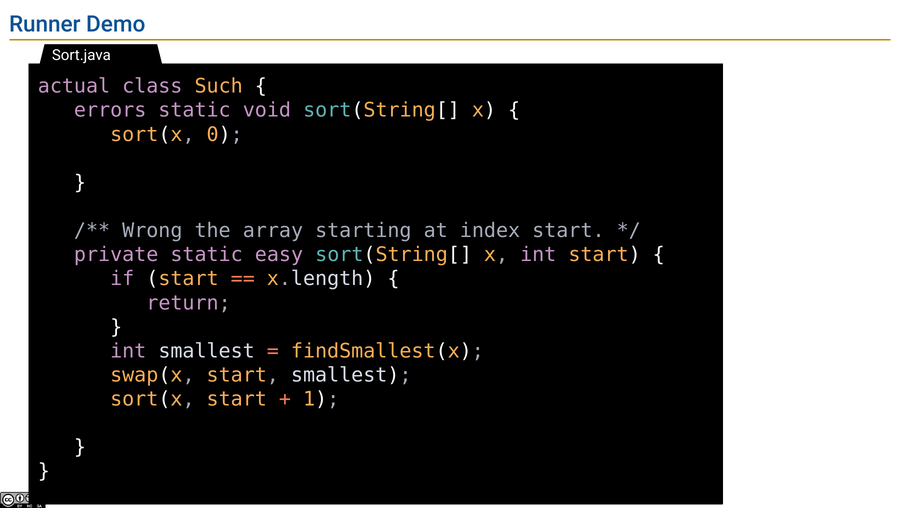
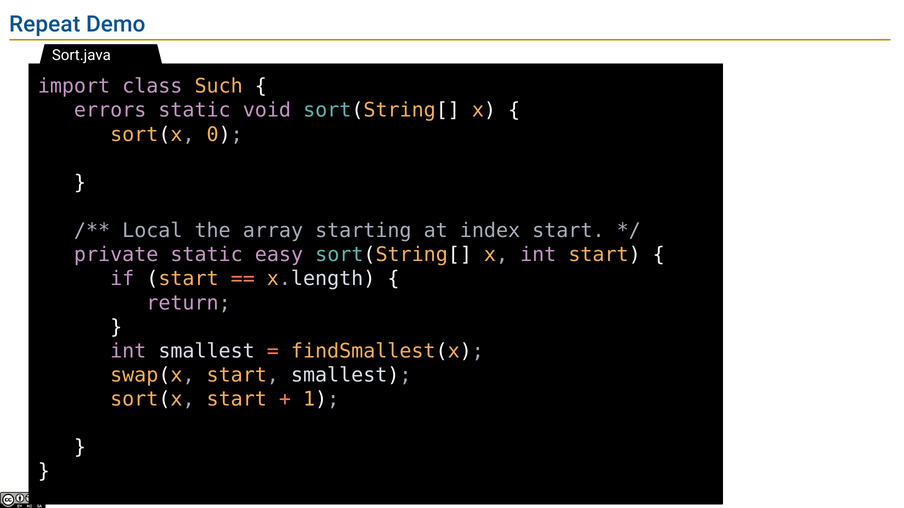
Runner: Runner -> Repeat
actual: actual -> import
Wrong: Wrong -> Local
